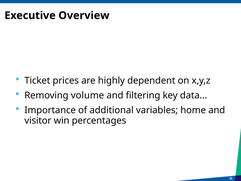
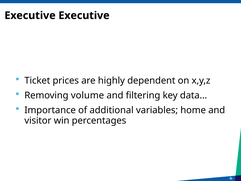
Executive Overview: Overview -> Executive
